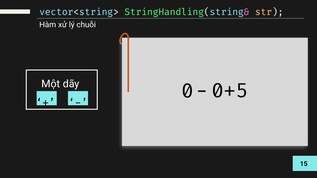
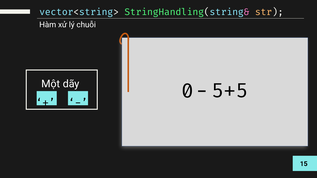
0+5: 0+5 -> 5+5
